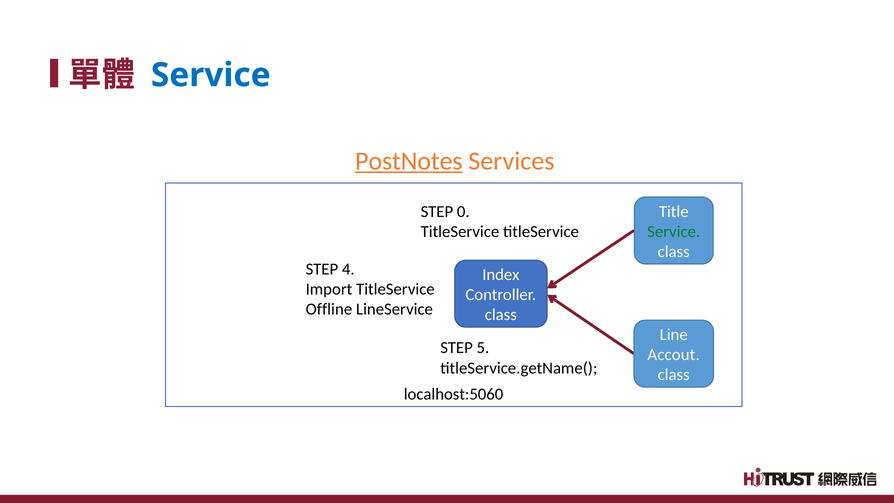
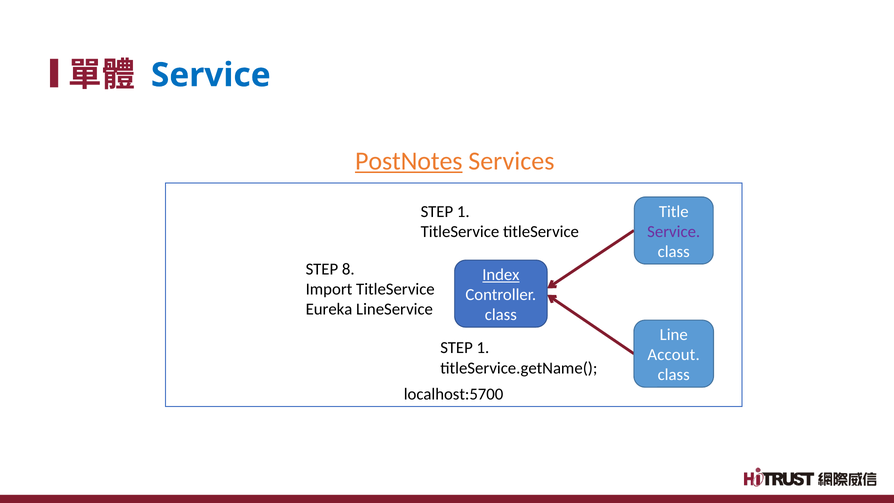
0 at (463, 211): 0 -> 1
Service at (674, 232) colour: green -> purple
4: 4 -> 8
Index underline: none -> present
Offline: Offline -> Eureka
5 at (483, 348): 5 -> 1
localhost:5060: localhost:5060 -> localhost:5700
